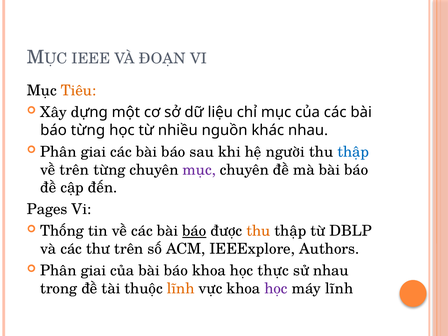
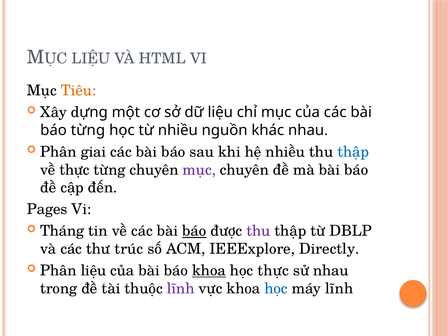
IEEE at (91, 59): IEEE -> LIỆU
ĐOẠN: ĐOẠN -> HTML
hệ người: người -> nhiều
về trên: trên -> thực
Thống: Thống -> Tháng
thu at (258, 231) colour: orange -> purple
thư trên: trên -> trúc
Authors: Authors -> Directly
giai at (94, 271): giai -> liệu
khoa at (209, 271) underline: none -> present
lĩnh at (181, 289) colour: orange -> purple
học at (276, 289) colour: purple -> blue
